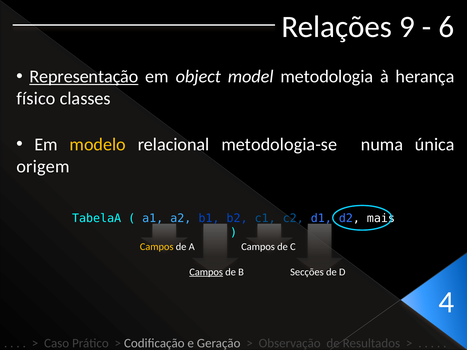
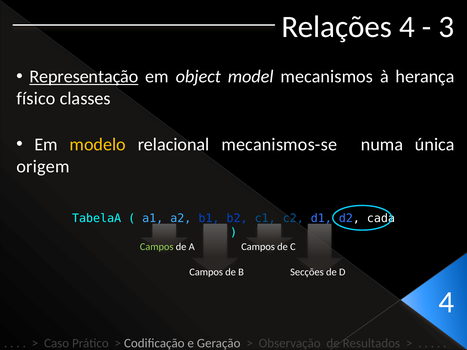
Relações 9: 9 -> 4
6: 6 -> 3
metodologia: metodologia -> mecanismos
metodologia-se: metodologia-se -> mecanismos-se
mais: mais -> cada
Campos at (157, 247) colour: yellow -> light green
Campos at (206, 272) underline: present -> none
